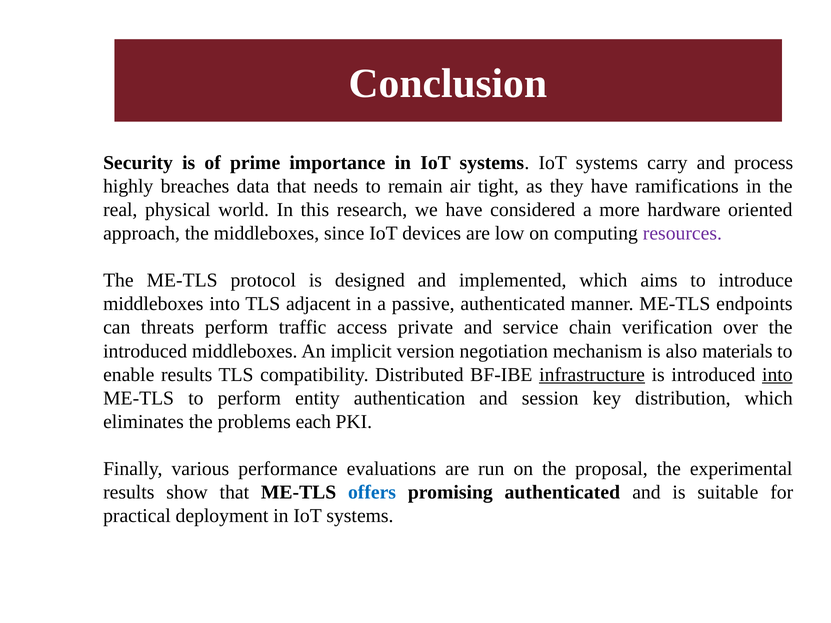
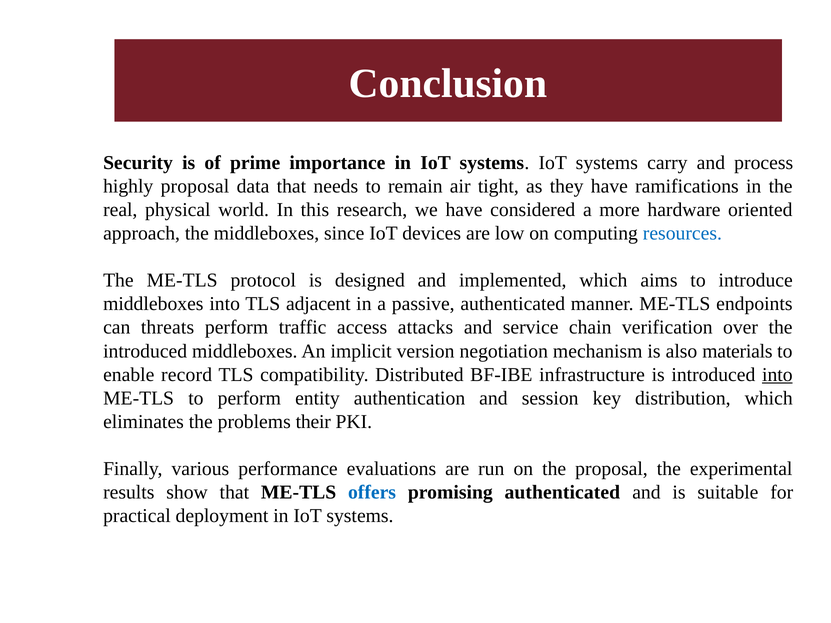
highly breaches: breaches -> proposal
resources colour: purple -> blue
private: private -> attacks
enable results: results -> record
infrastructure underline: present -> none
each: each -> their
